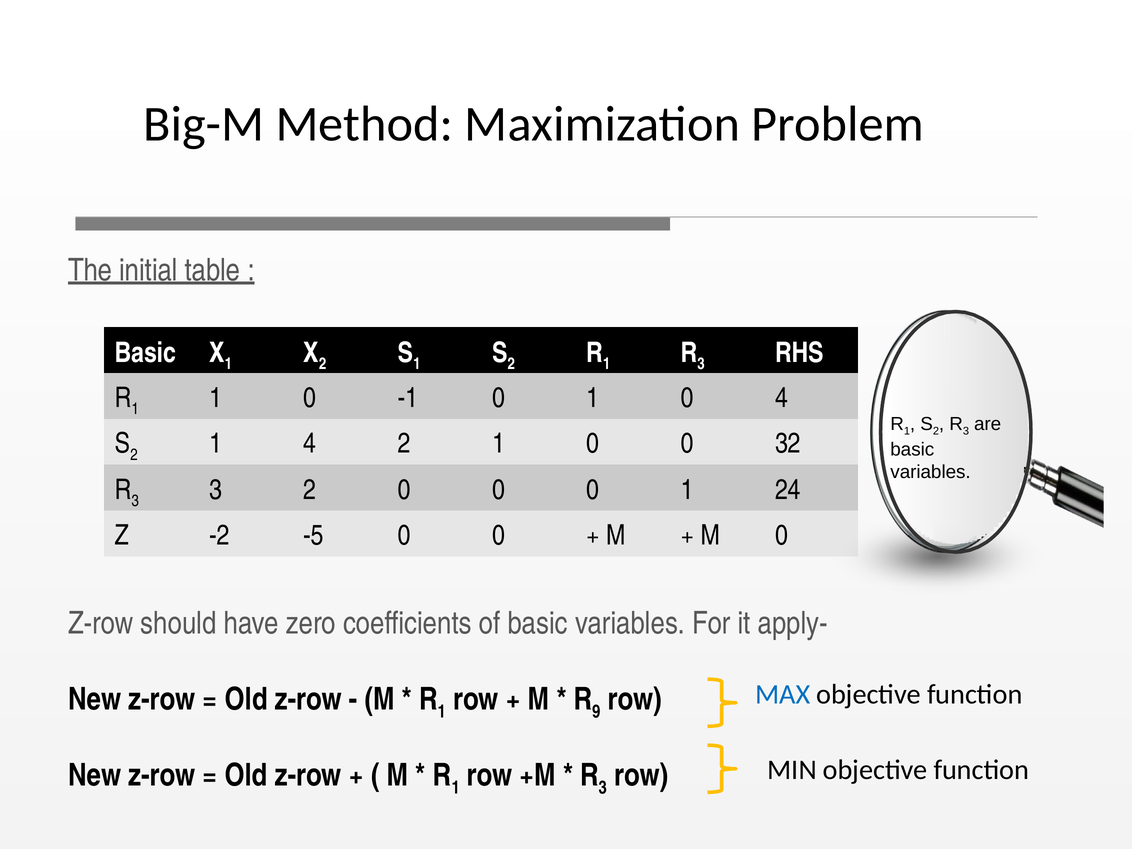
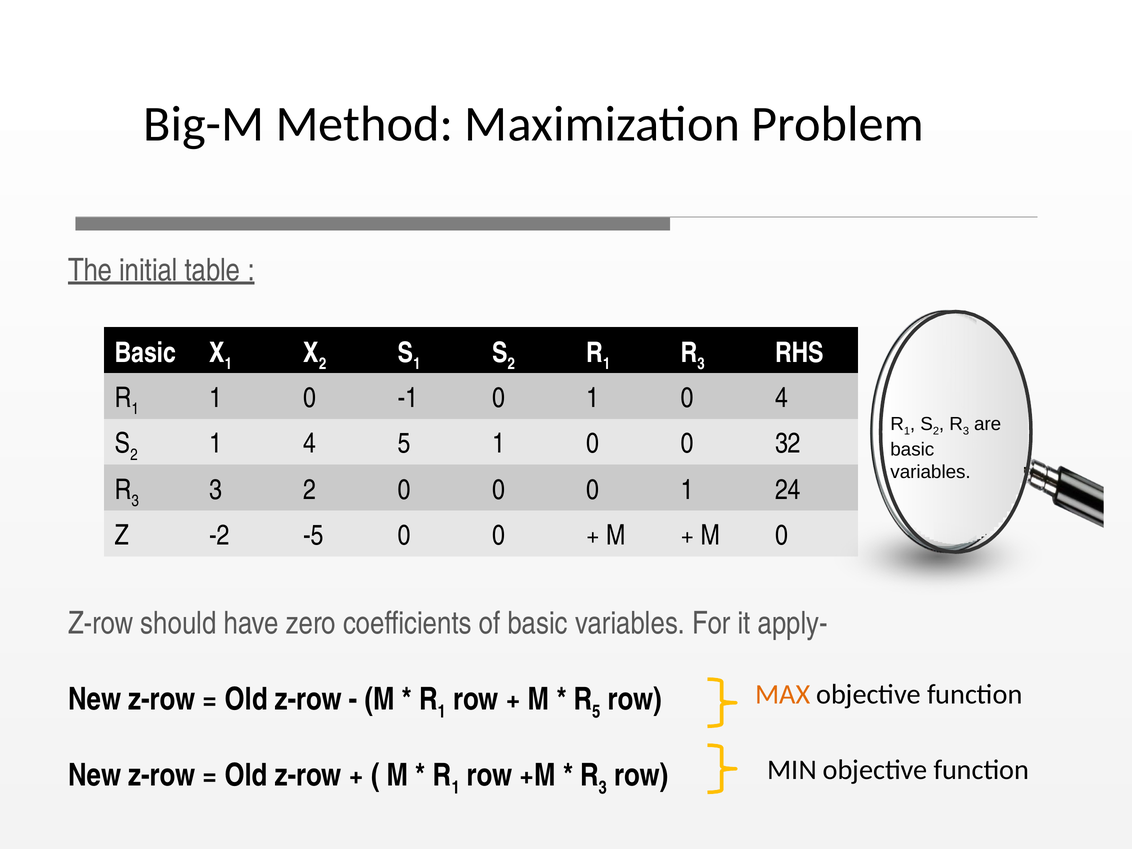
4 2: 2 -> 5
MAX colour: blue -> orange
9 at (597, 712): 9 -> 5
